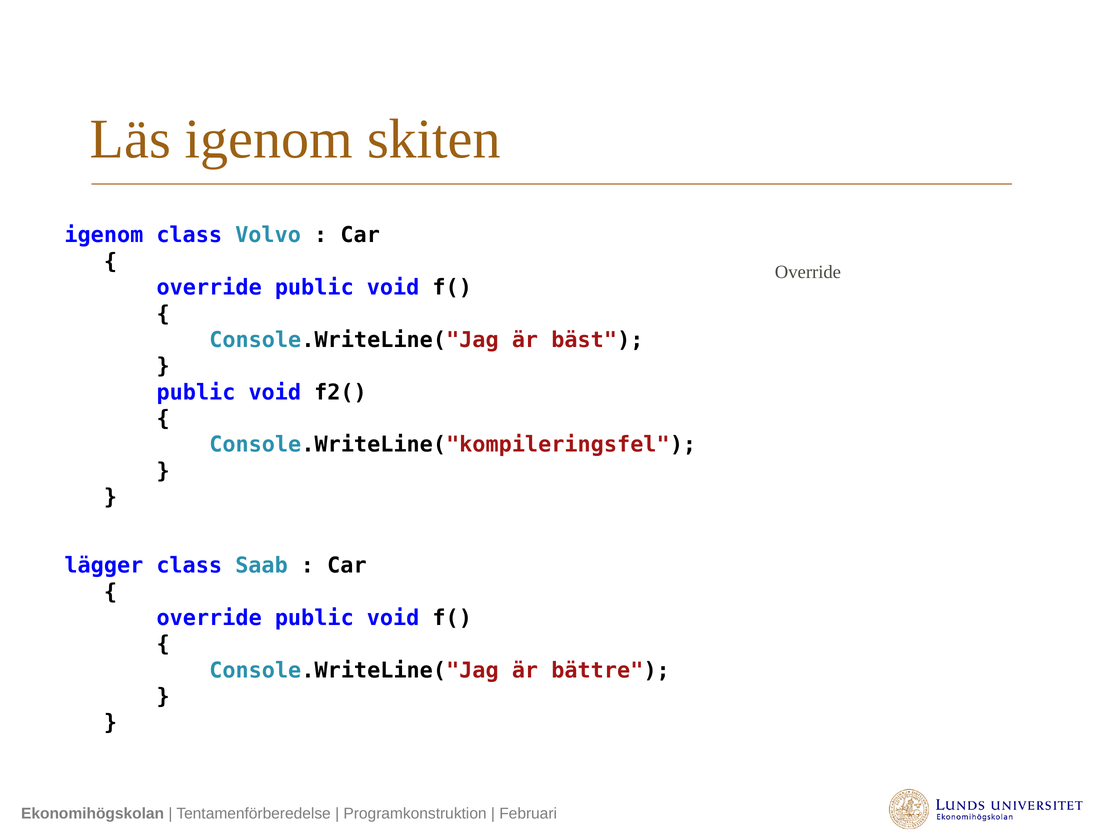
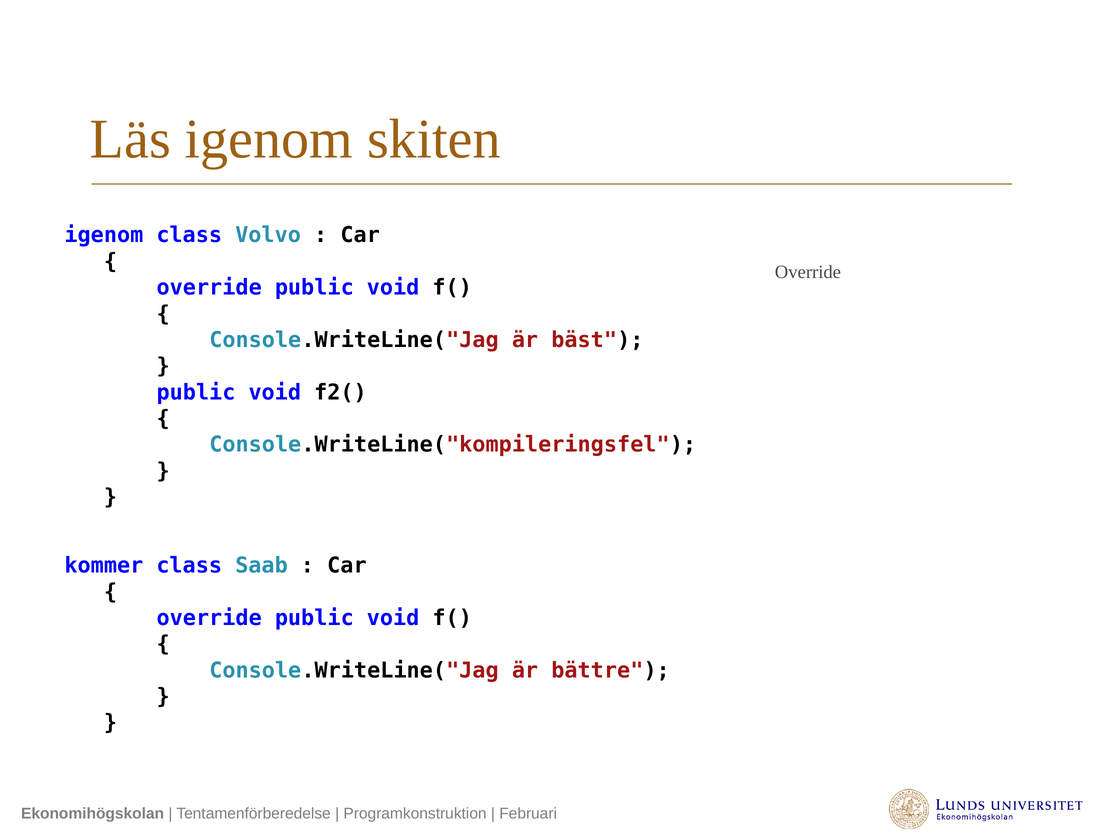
lägger: lägger -> kommer
